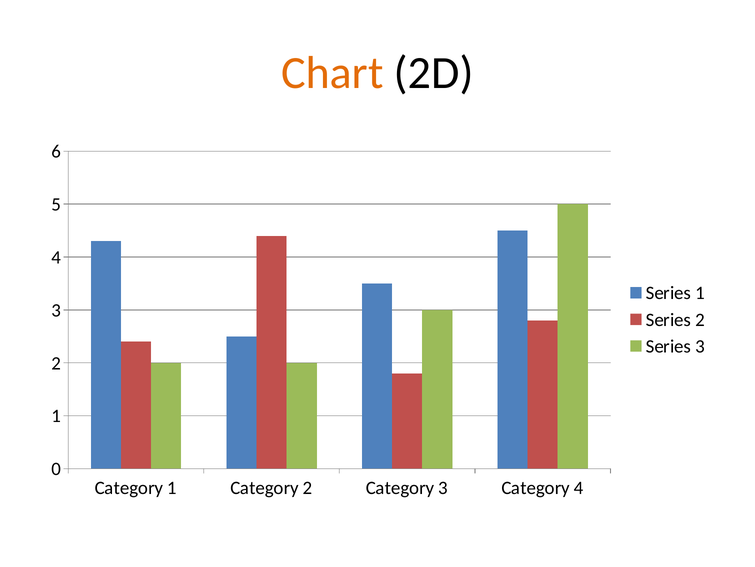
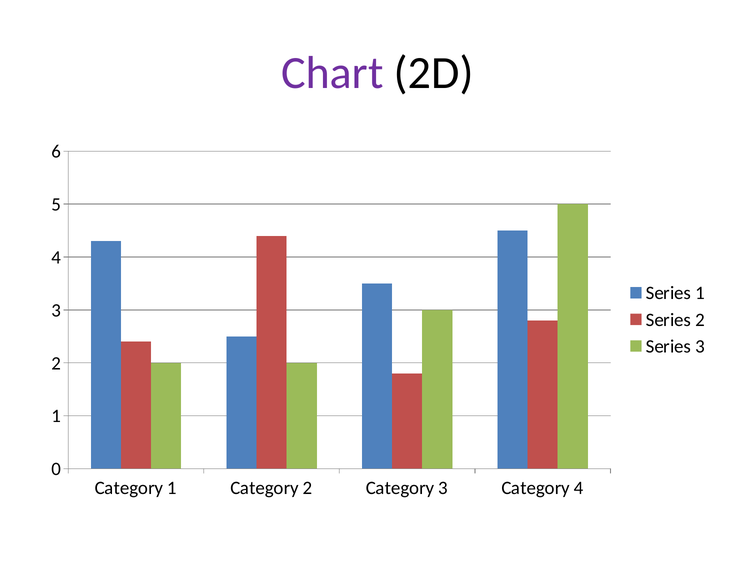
Chart colour: orange -> purple
